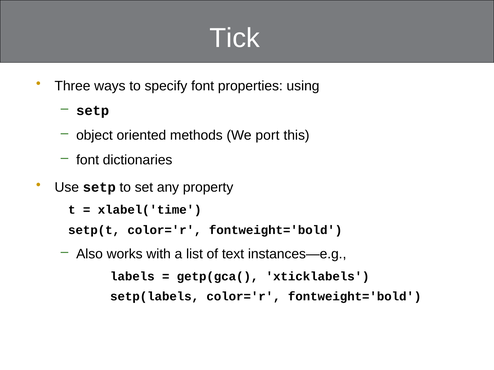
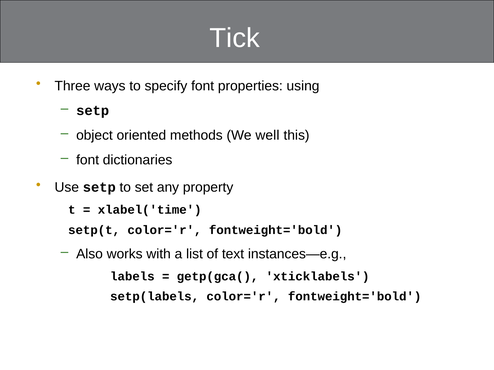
port: port -> well
